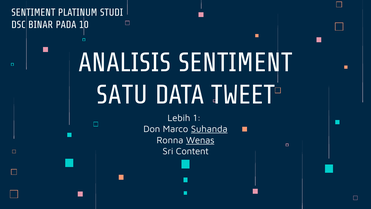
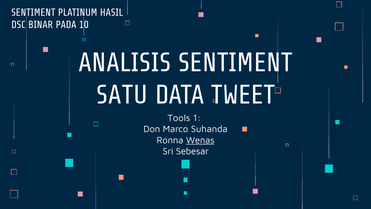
STUDI: STUDI -> HASIL
Lebih: Lebih -> Tools
Suhanda underline: present -> none
Content: Content -> Sebesar
